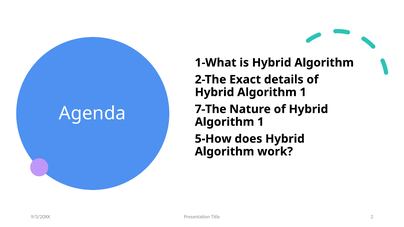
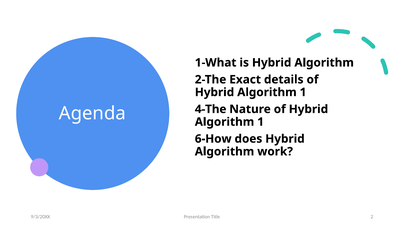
7-The: 7-The -> 4-The
5-How: 5-How -> 6-How
